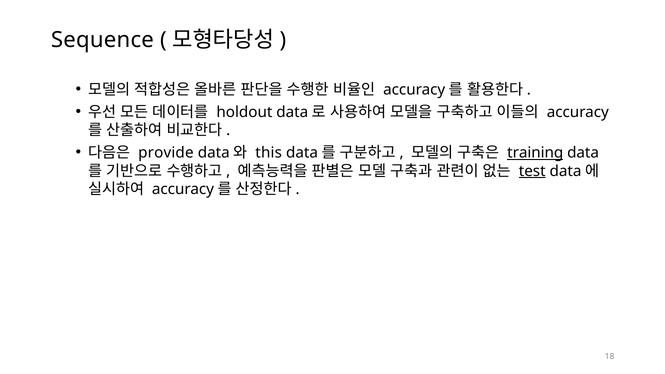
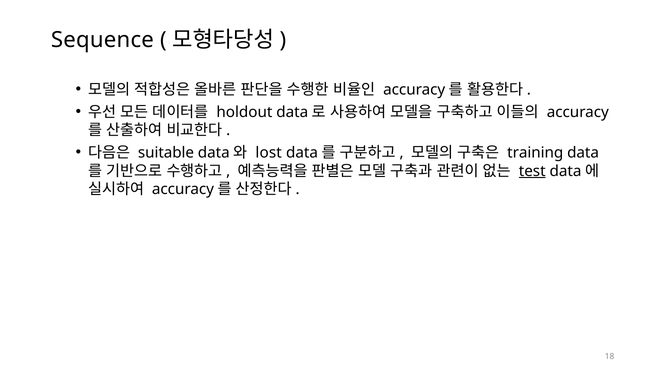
provide: provide -> suitable
this: this -> lost
training underline: present -> none
